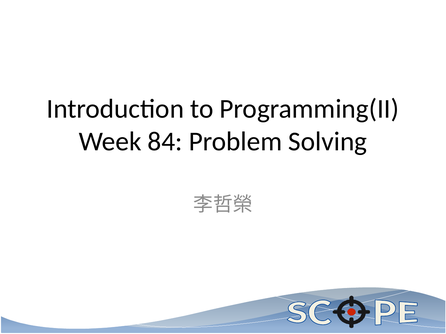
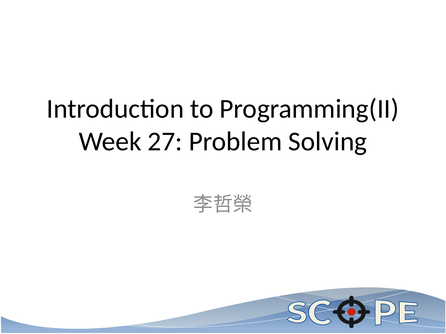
84: 84 -> 27
